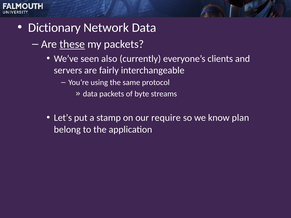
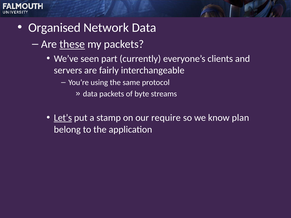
Dictionary: Dictionary -> Organised
also: also -> part
Let’s underline: none -> present
